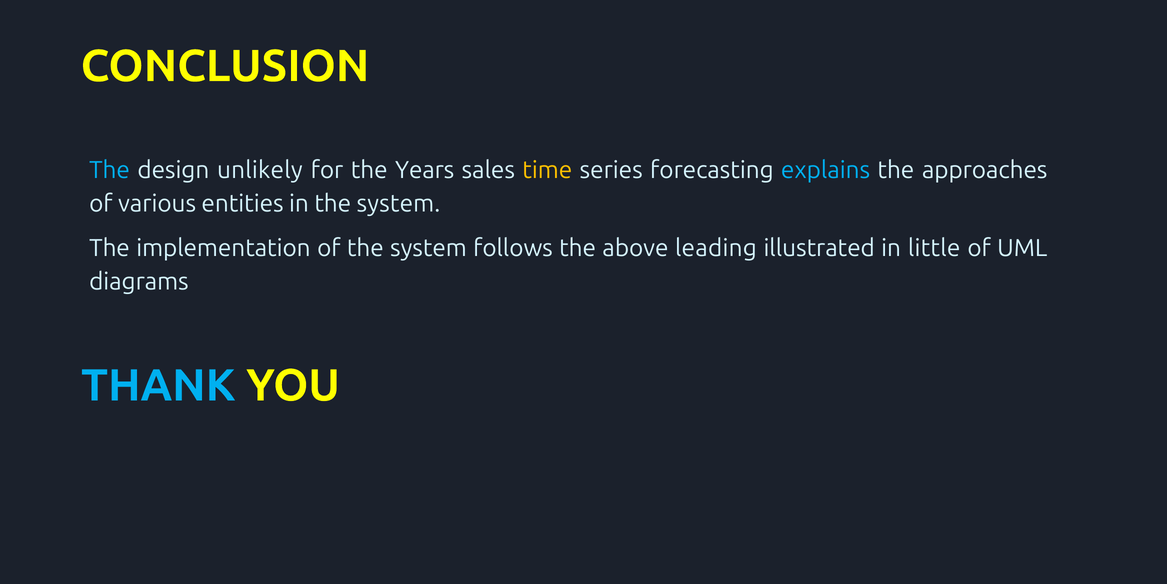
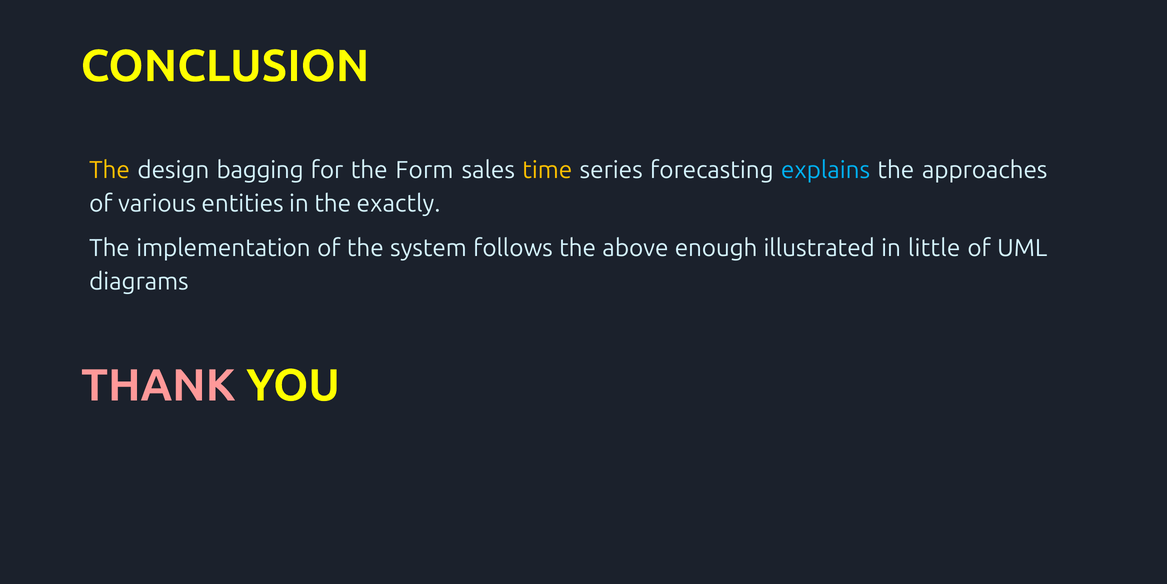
The at (110, 170) colour: light blue -> yellow
unlikely: unlikely -> bagging
Years: Years -> Form
in the system: system -> exactly
leading: leading -> enough
THANK colour: light blue -> pink
